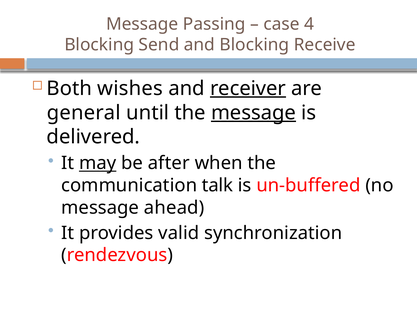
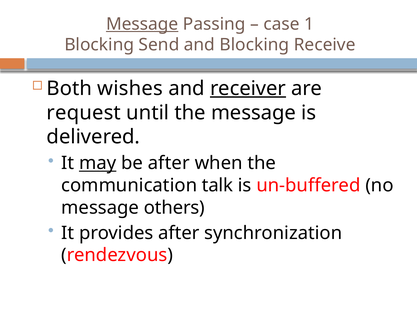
Message at (142, 24) underline: none -> present
4: 4 -> 1
general: general -> request
message at (254, 113) underline: present -> none
ahead: ahead -> others
provides valid: valid -> after
